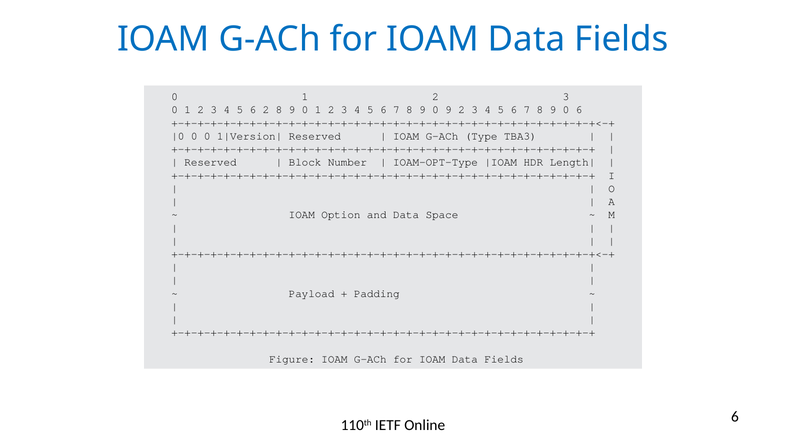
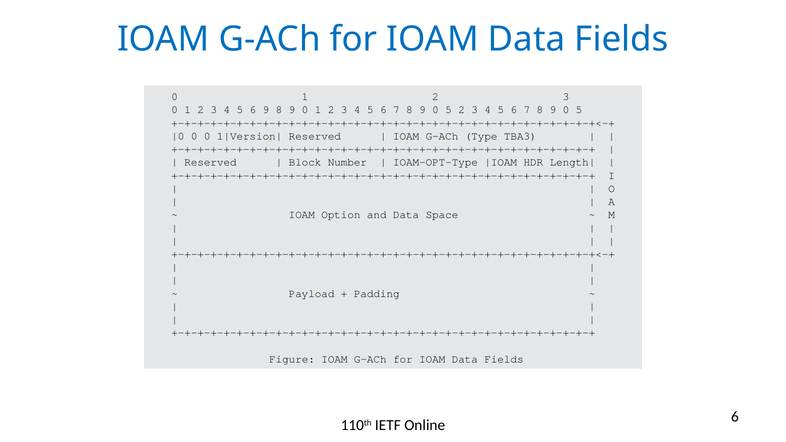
6 2: 2 -> 9
9 at (449, 110): 9 -> 5
6 at (579, 110): 6 -> 5
